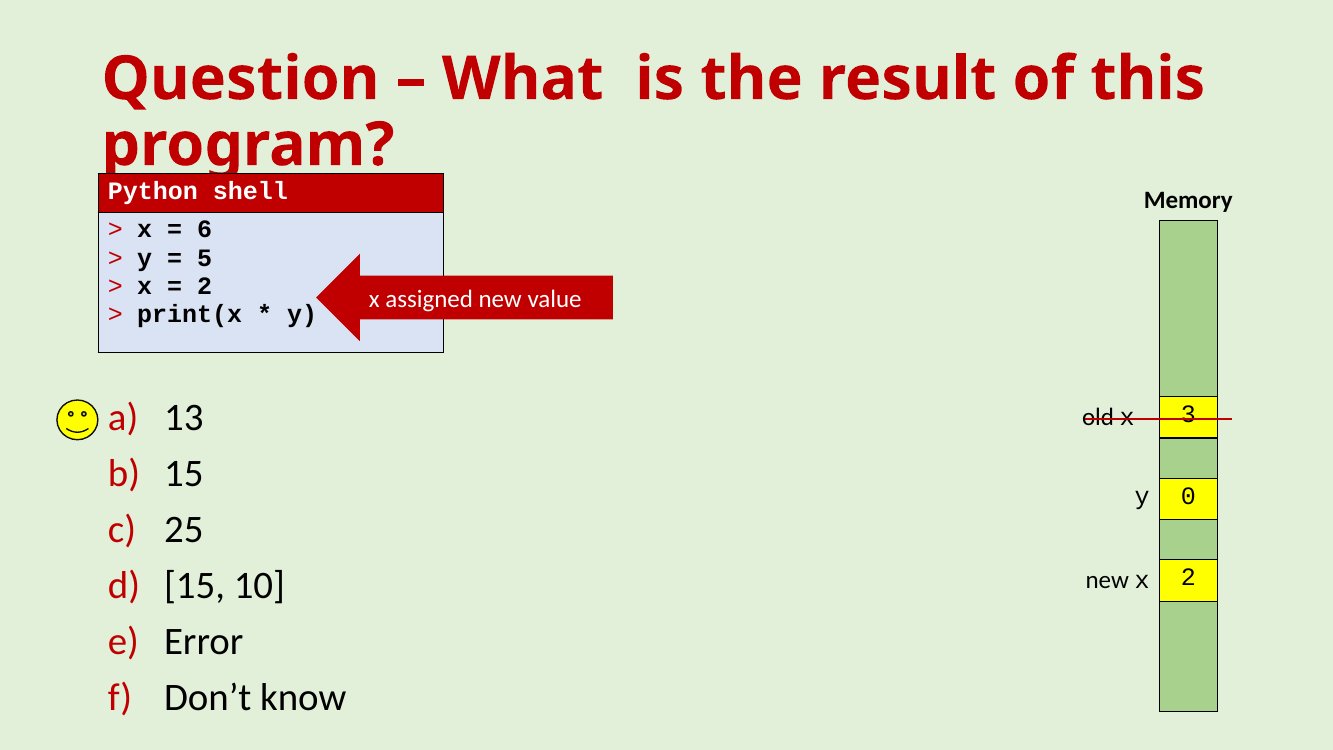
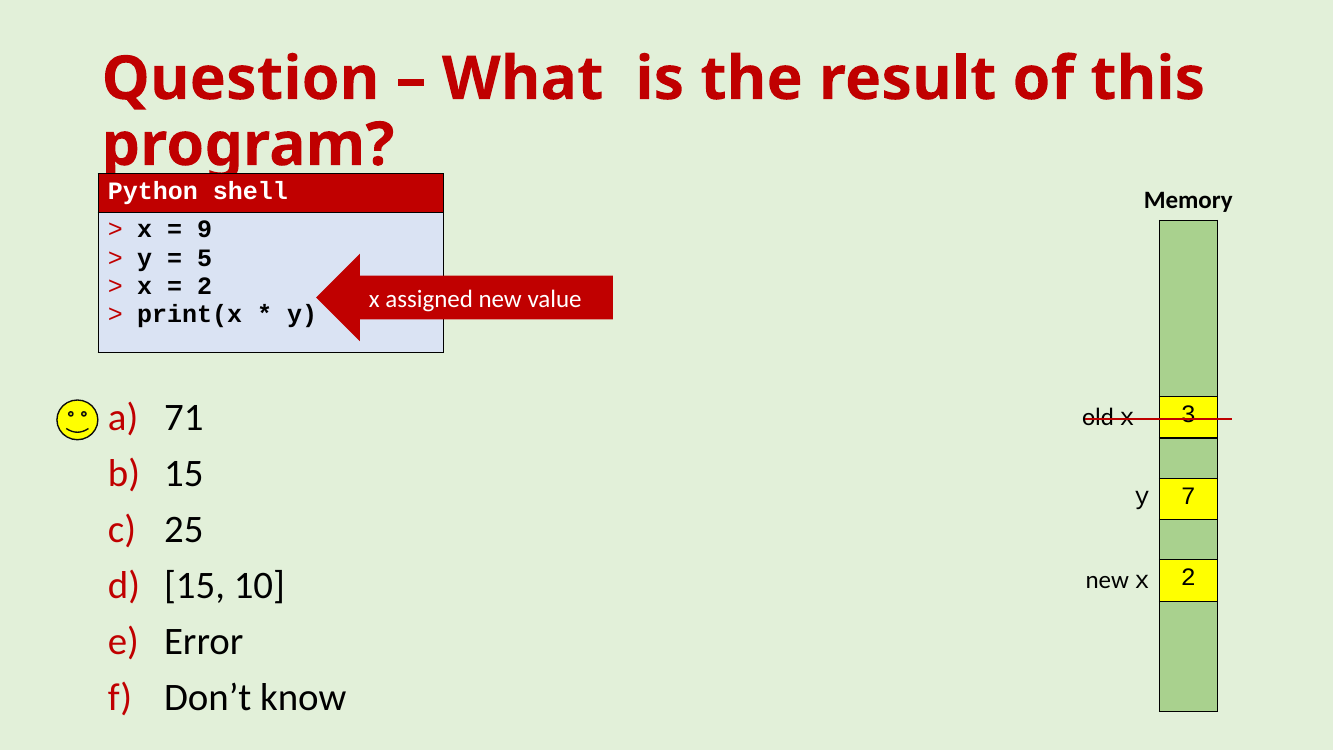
6: 6 -> 9
13: 13 -> 71
0: 0 -> 7
